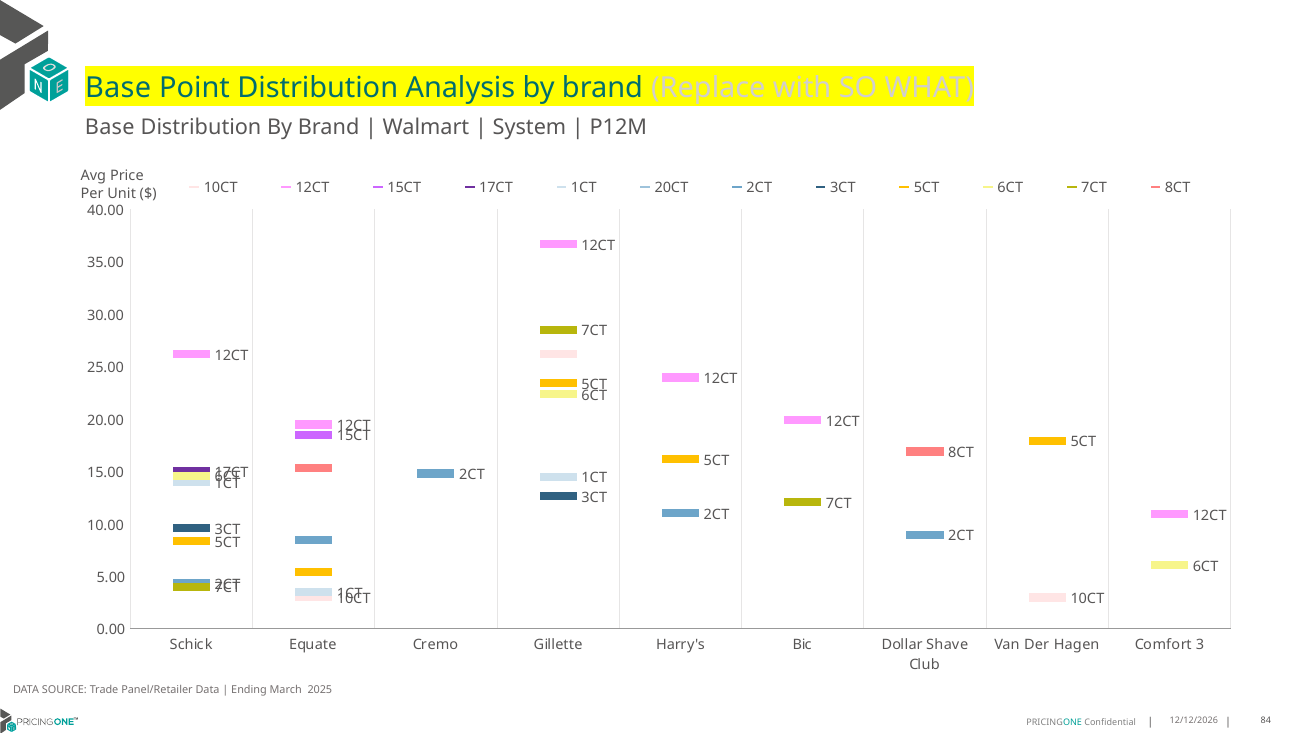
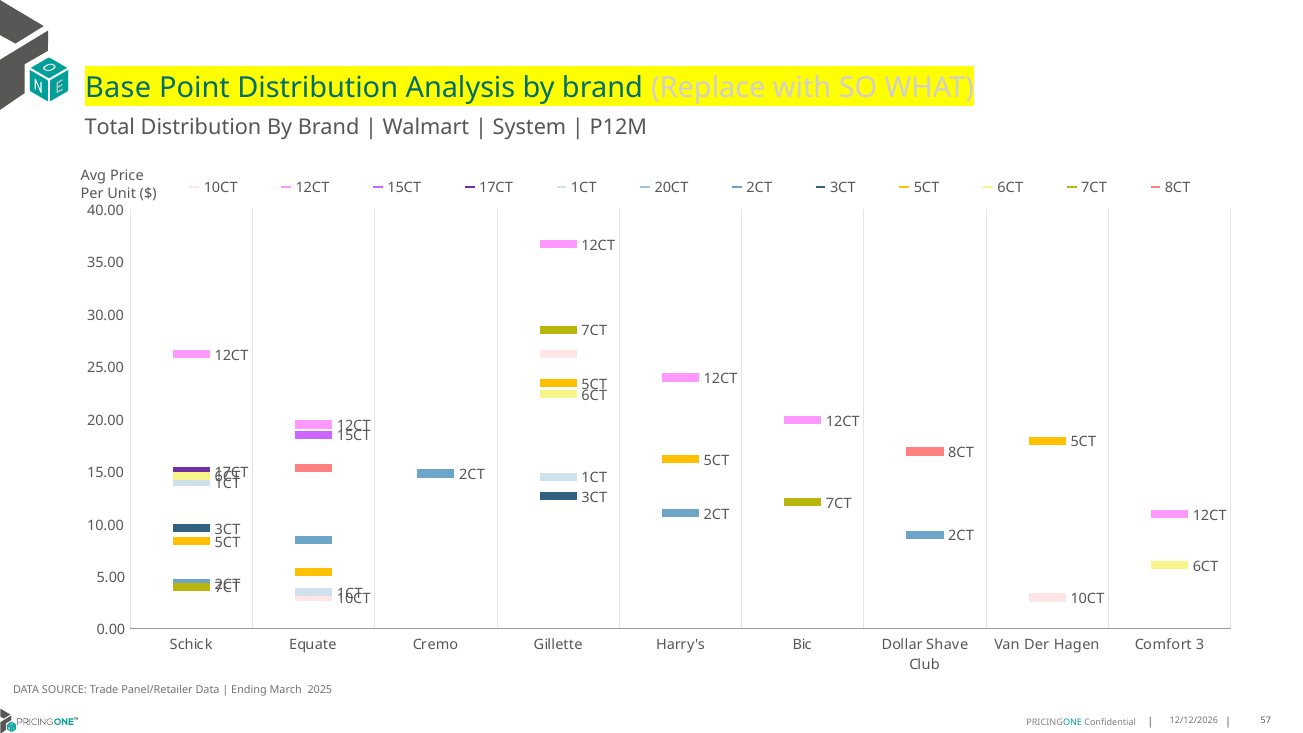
Base at (110, 127): Base -> Total
84: 84 -> 57
